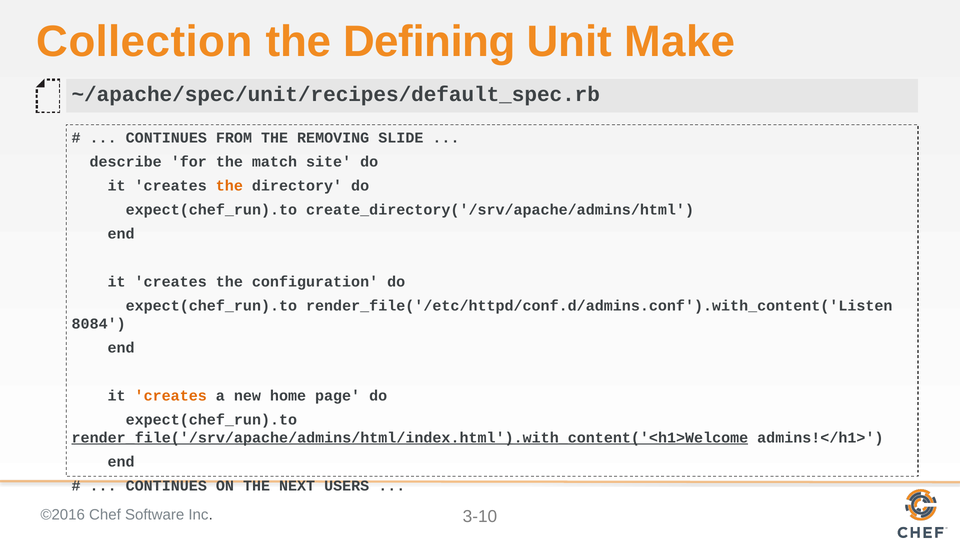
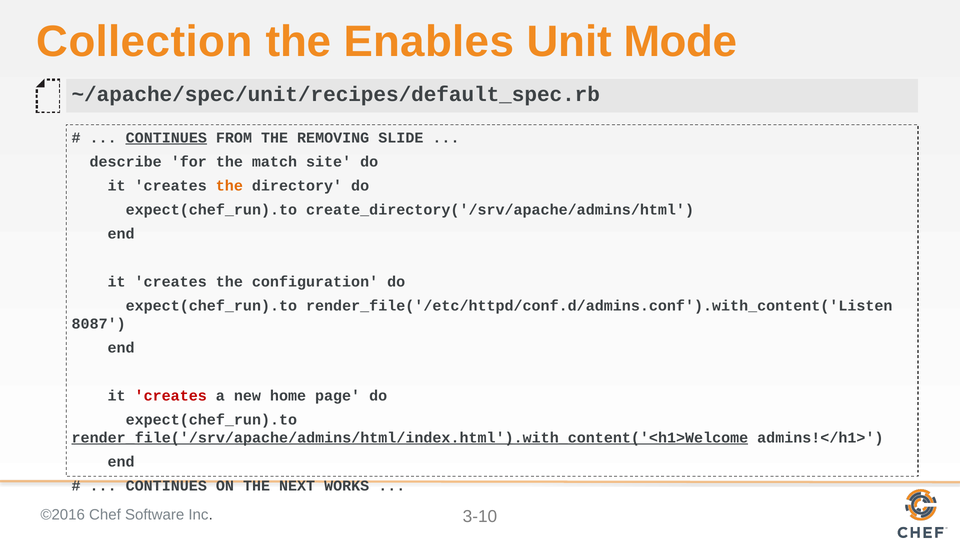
Defining: Defining -> Enables
Make: Make -> Mode
CONTINUES at (166, 138) underline: none -> present
8084: 8084 -> 8087
creates at (171, 396) colour: orange -> red
USERS: USERS -> WORKS
